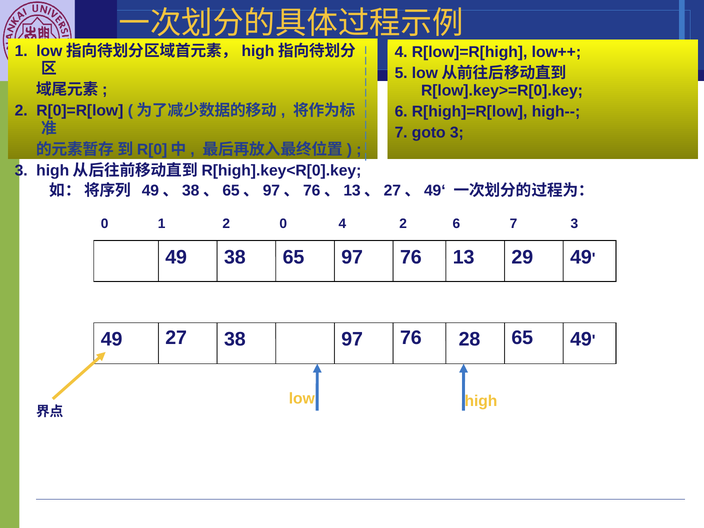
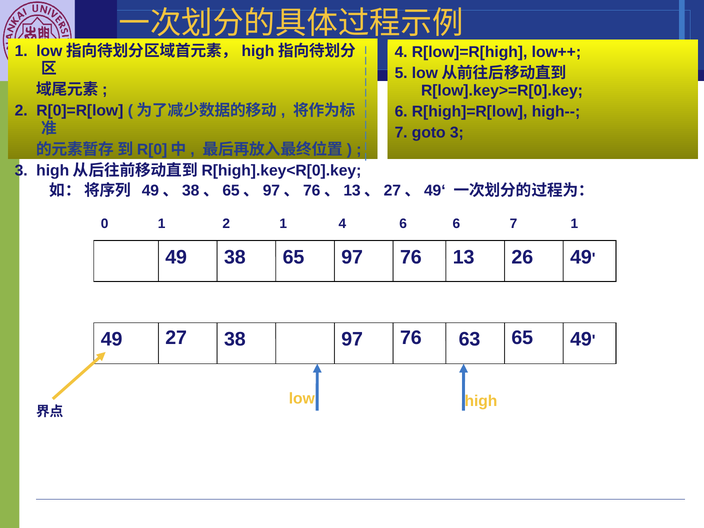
2 0: 0 -> 1
4 2: 2 -> 6
7 3: 3 -> 1
29: 29 -> 26
28: 28 -> 63
